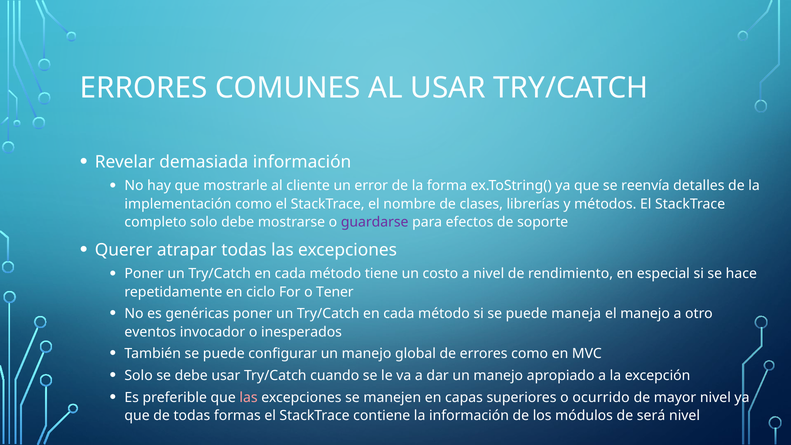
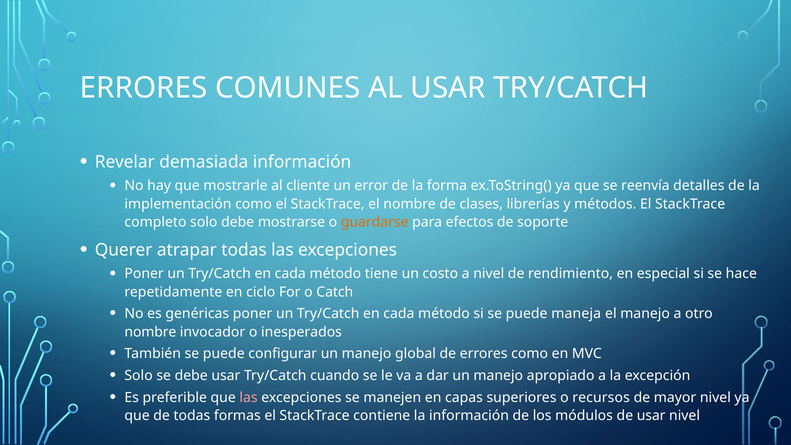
guardarse colour: purple -> orange
Tener: Tener -> Catch
eventos at (150, 332): eventos -> nombre
ocurrido: ocurrido -> recursos
de será: será -> usar
